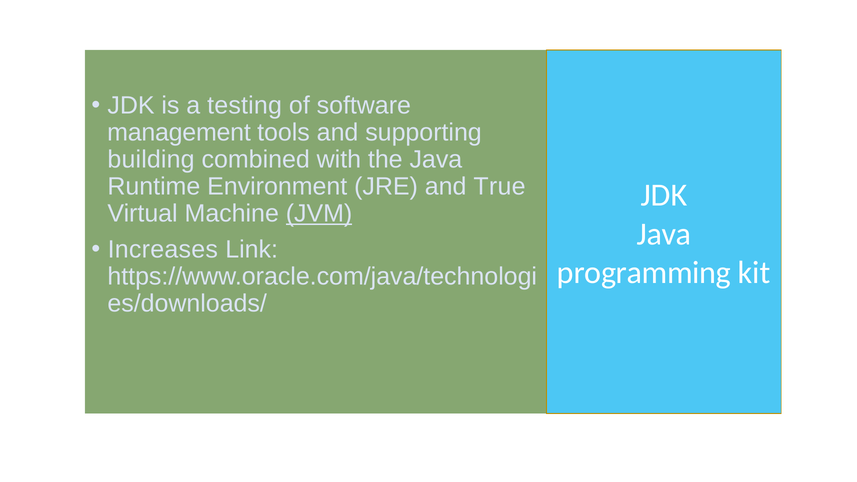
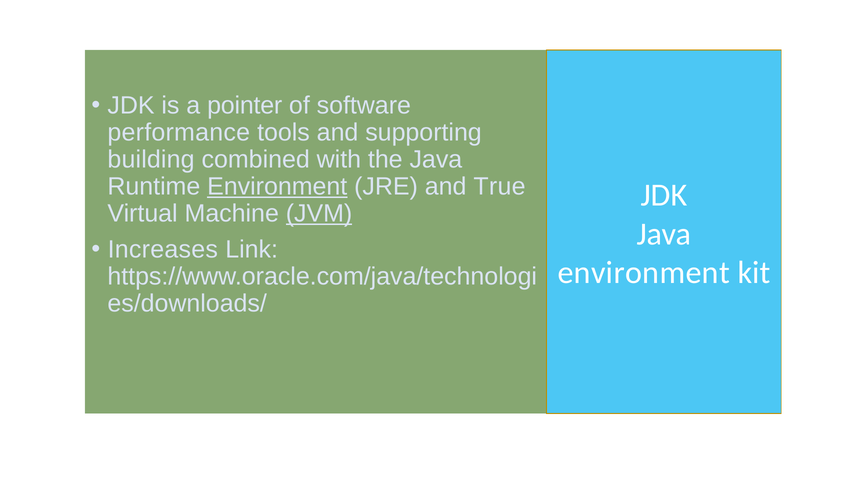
testing: testing -> pointer
management: management -> performance
Environment at (277, 186) underline: none -> present
programming at (644, 273): programming -> environment
